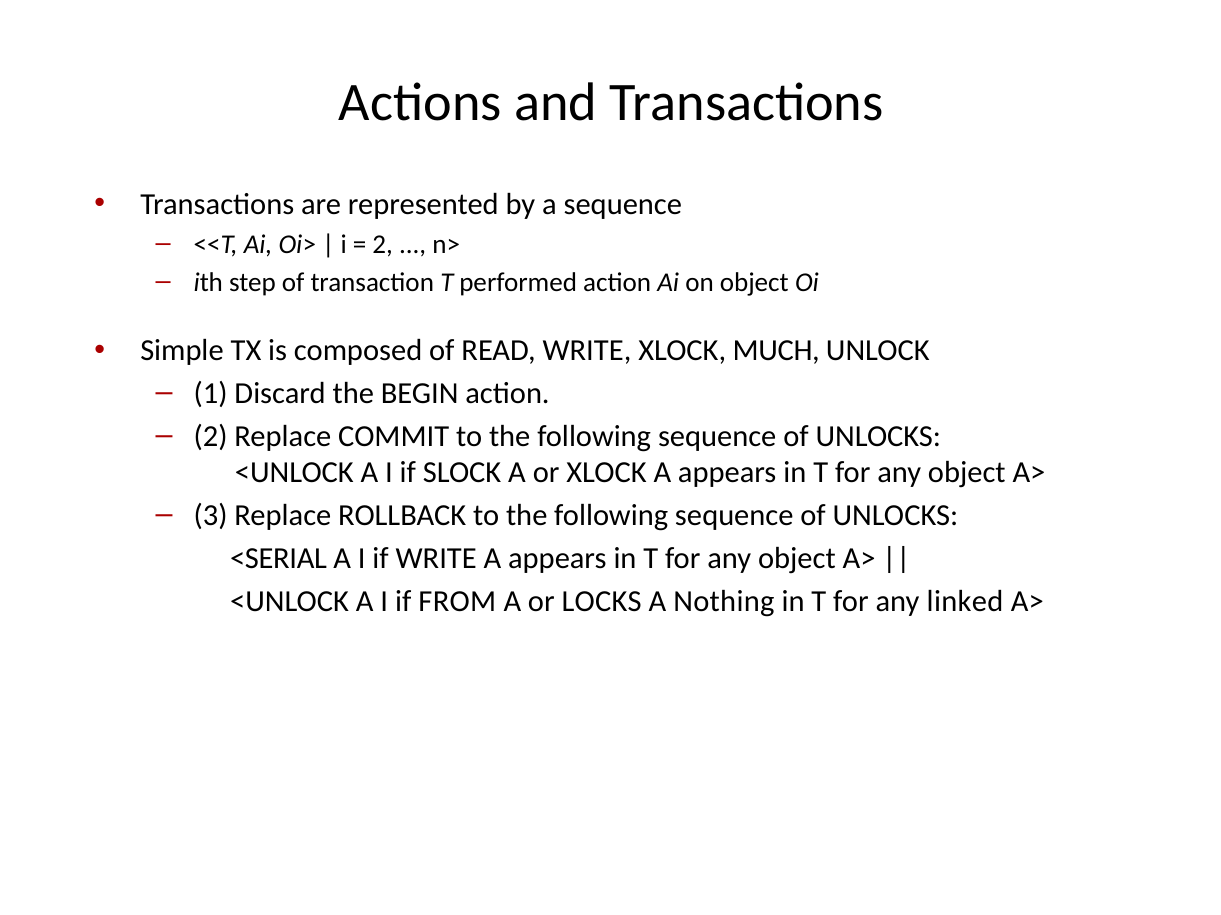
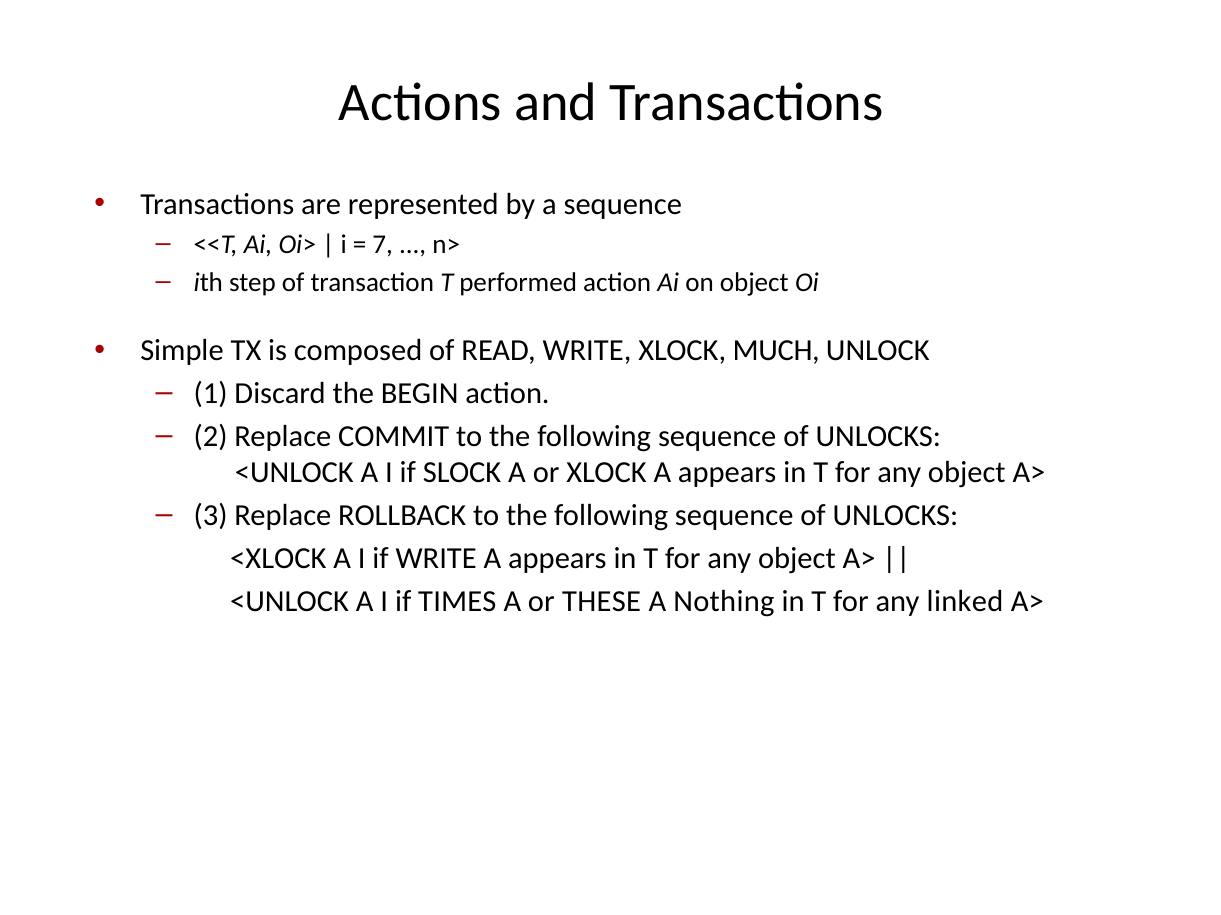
2 at (383, 244): 2 -> 7
<SERIAL: <SERIAL -> <XLOCK
FROM: FROM -> TIMES
LOCKS: LOCKS -> THESE
